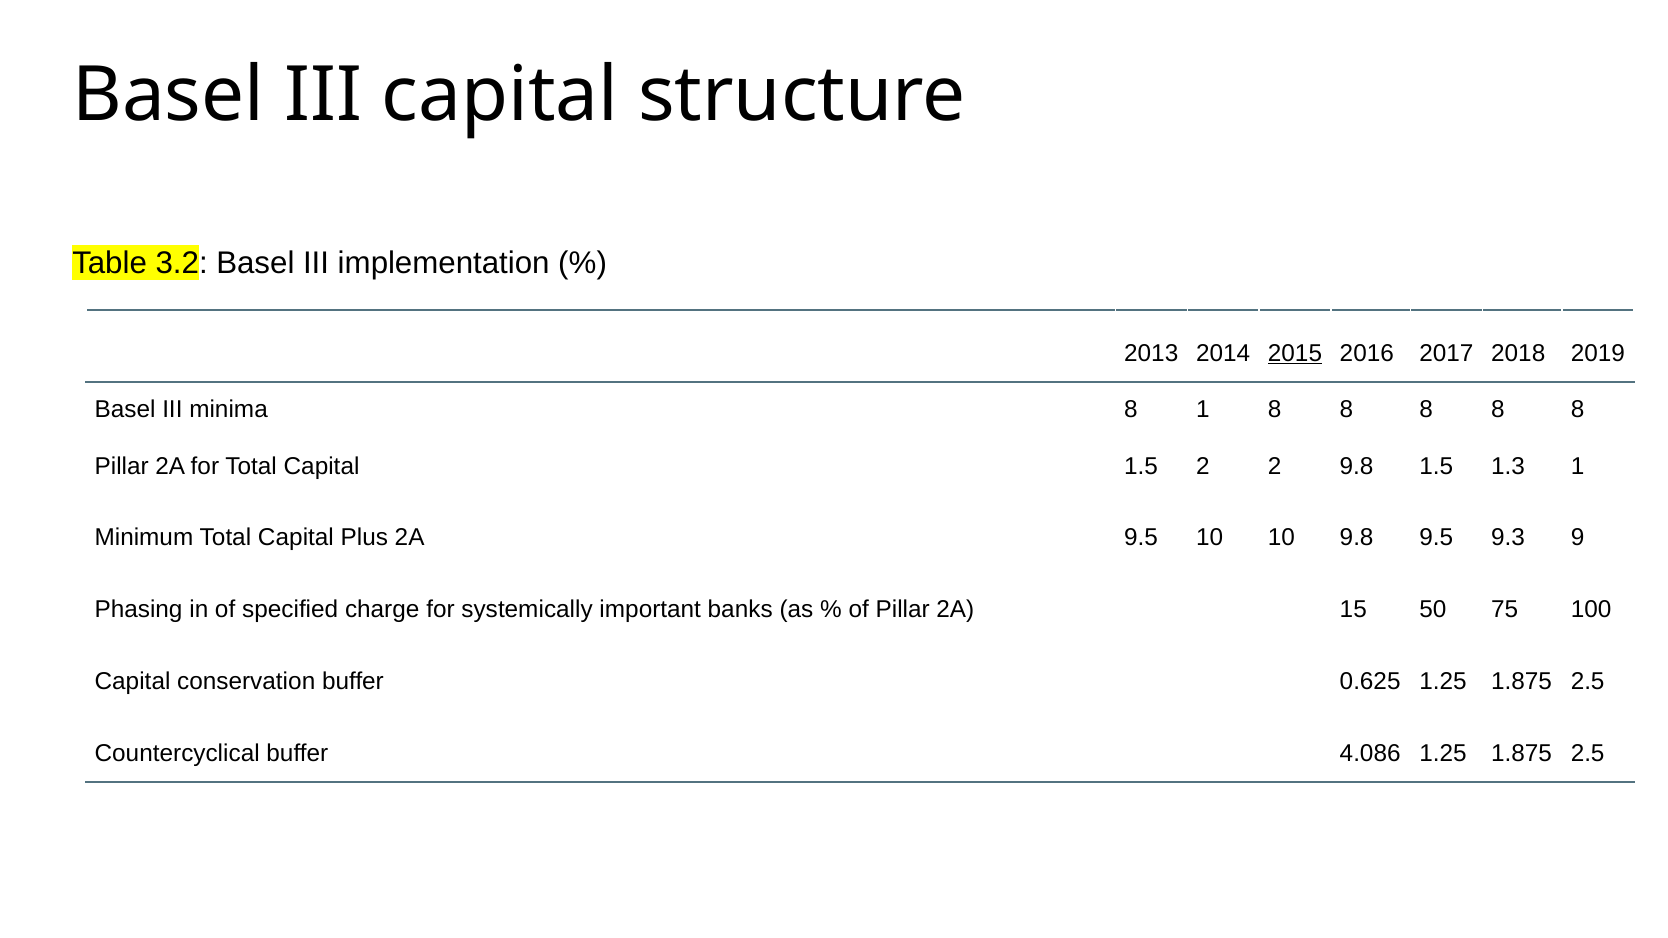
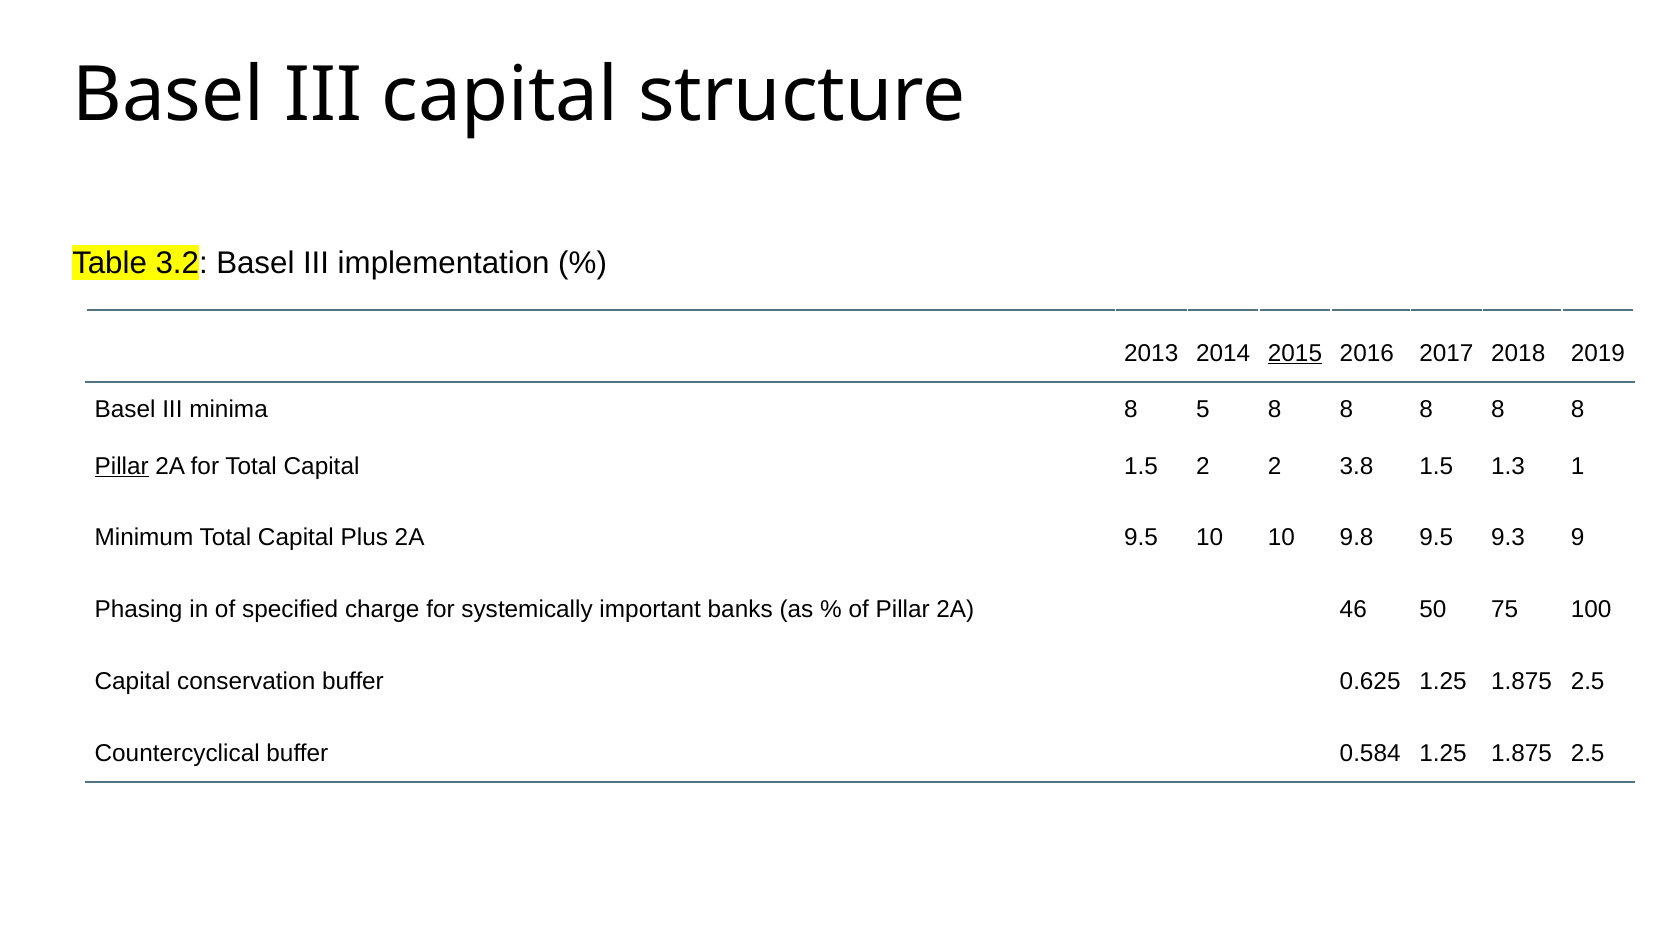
8 1: 1 -> 5
Pillar at (122, 466) underline: none -> present
2 9.8: 9.8 -> 3.8
15: 15 -> 46
4.086: 4.086 -> 0.584
